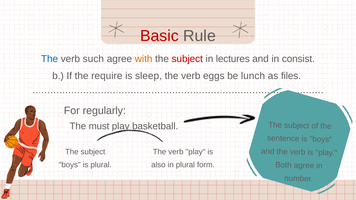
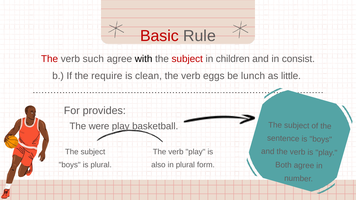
The at (50, 59) colour: blue -> red
with colour: orange -> black
lectures: lectures -> children
sleep: sleep -> clean
files: files -> little
regularly: regularly -> provides
must: must -> were
